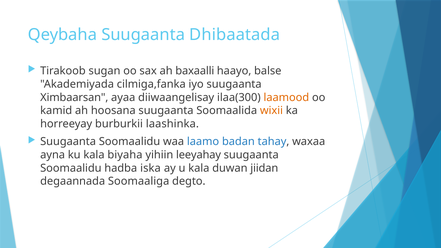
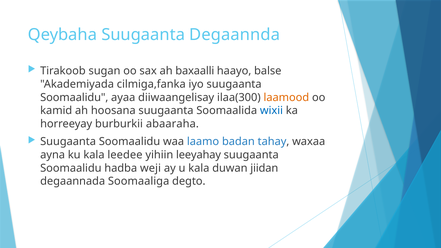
Dhibaatada: Dhibaatada -> Degaannda
Ximbaarsan at (74, 97): Ximbaarsan -> Soomaalidu
wixii colour: orange -> blue
laashinka: laashinka -> abaaraha
biyaha: biyaha -> leedee
iska: iska -> weji
